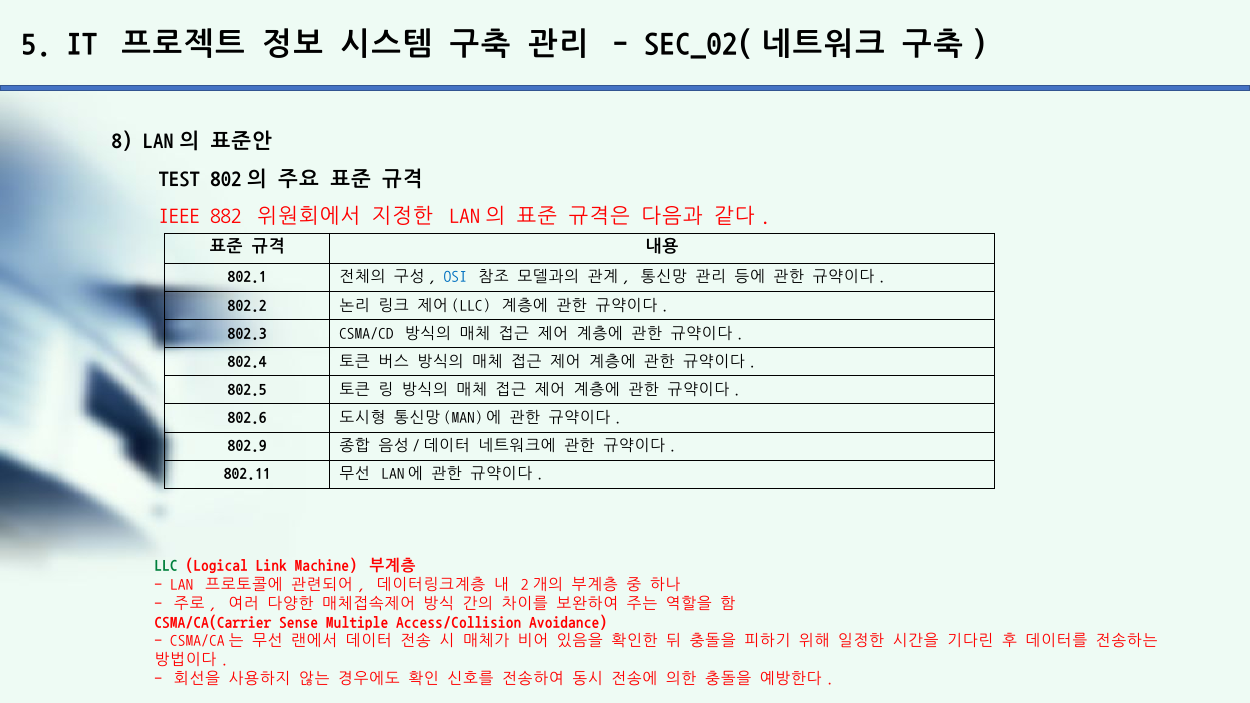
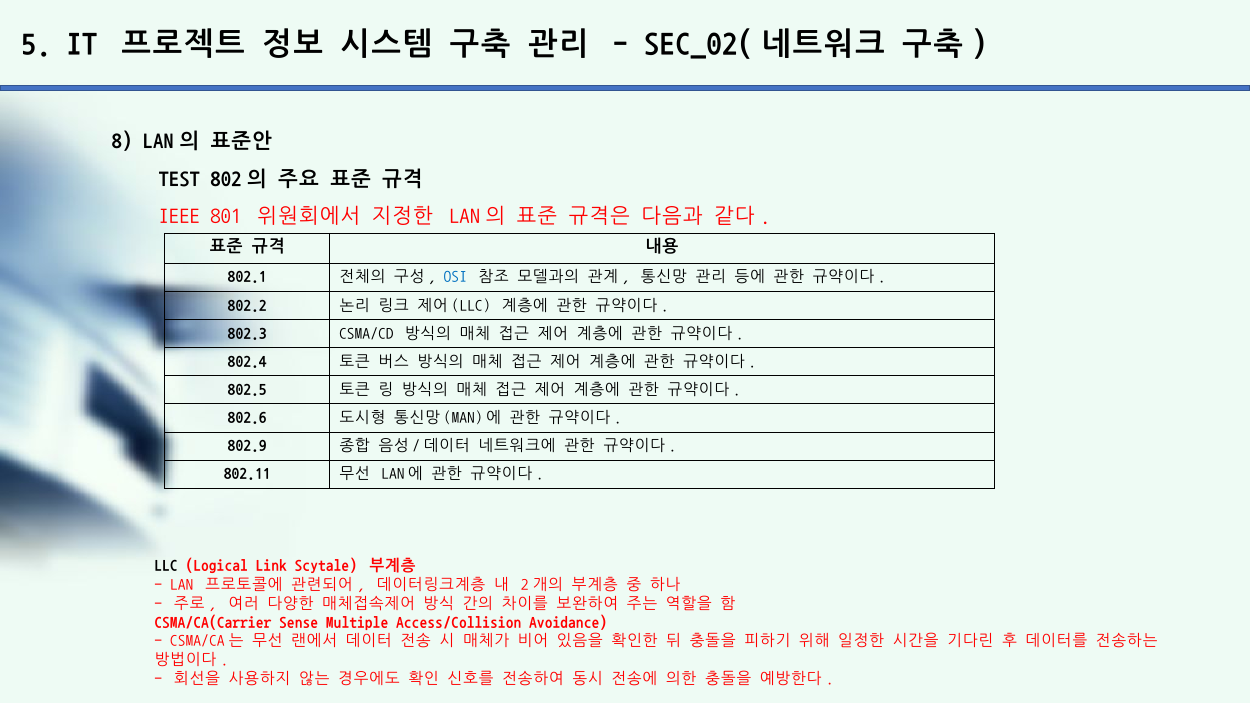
882: 882 -> 801
LLC colour: green -> black
Machine: Machine -> Scytale
